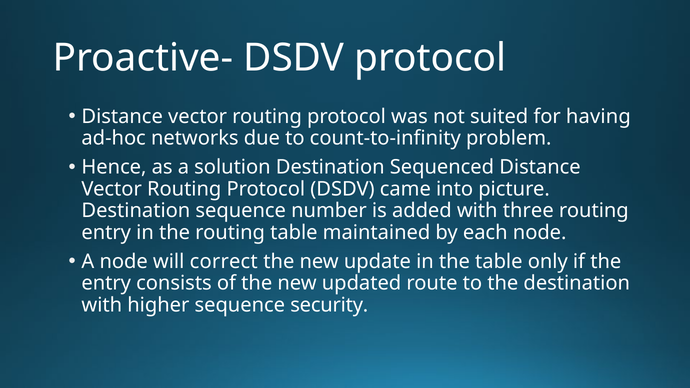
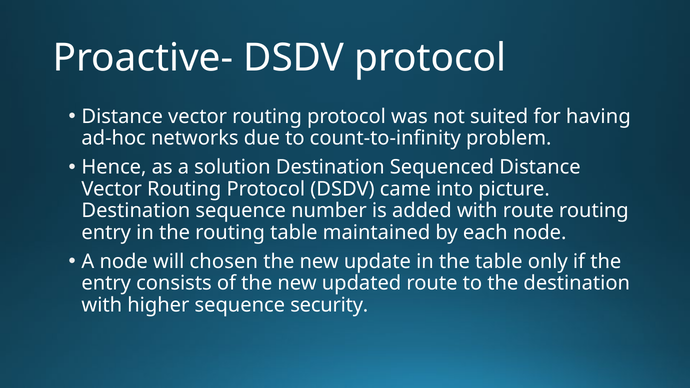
with three: three -> route
correct: correct -> chosen
